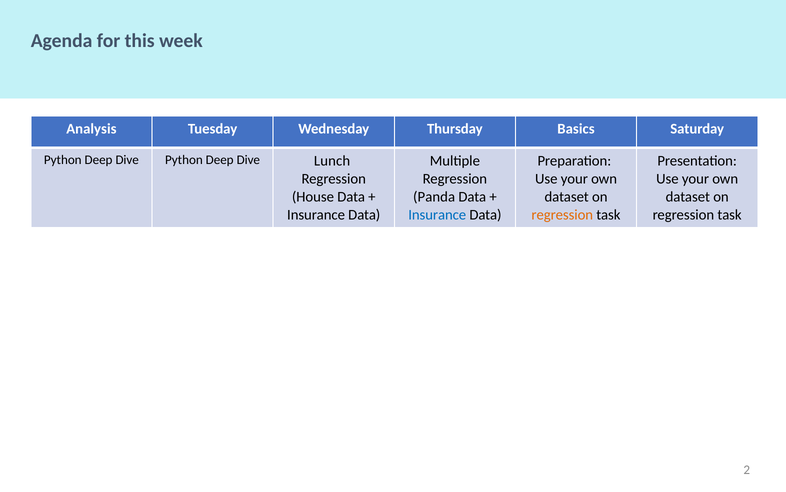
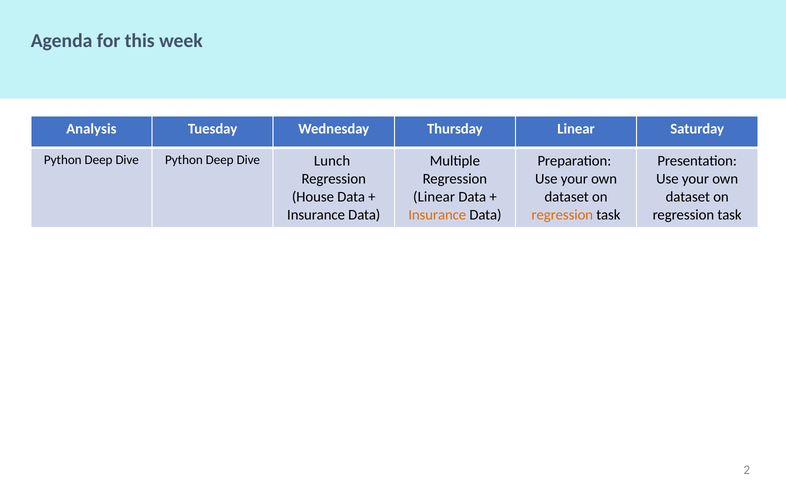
Thursday Basics: Basics -> Linear
Panda at (434, 196): Panda -> Linear
Insurance at (437, 214) colour: blue -> orange
